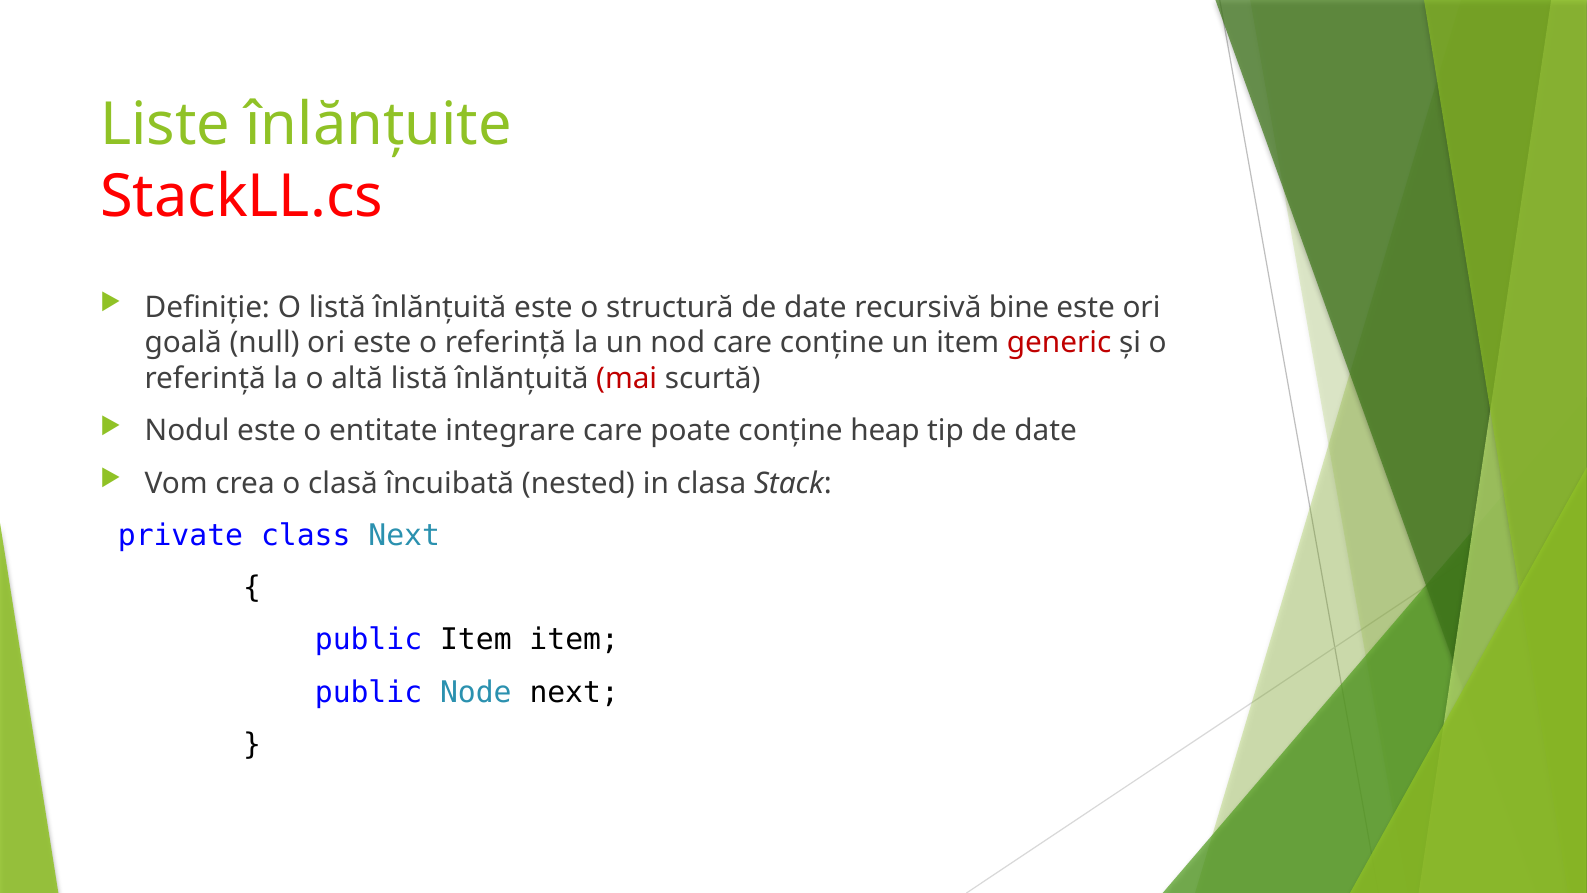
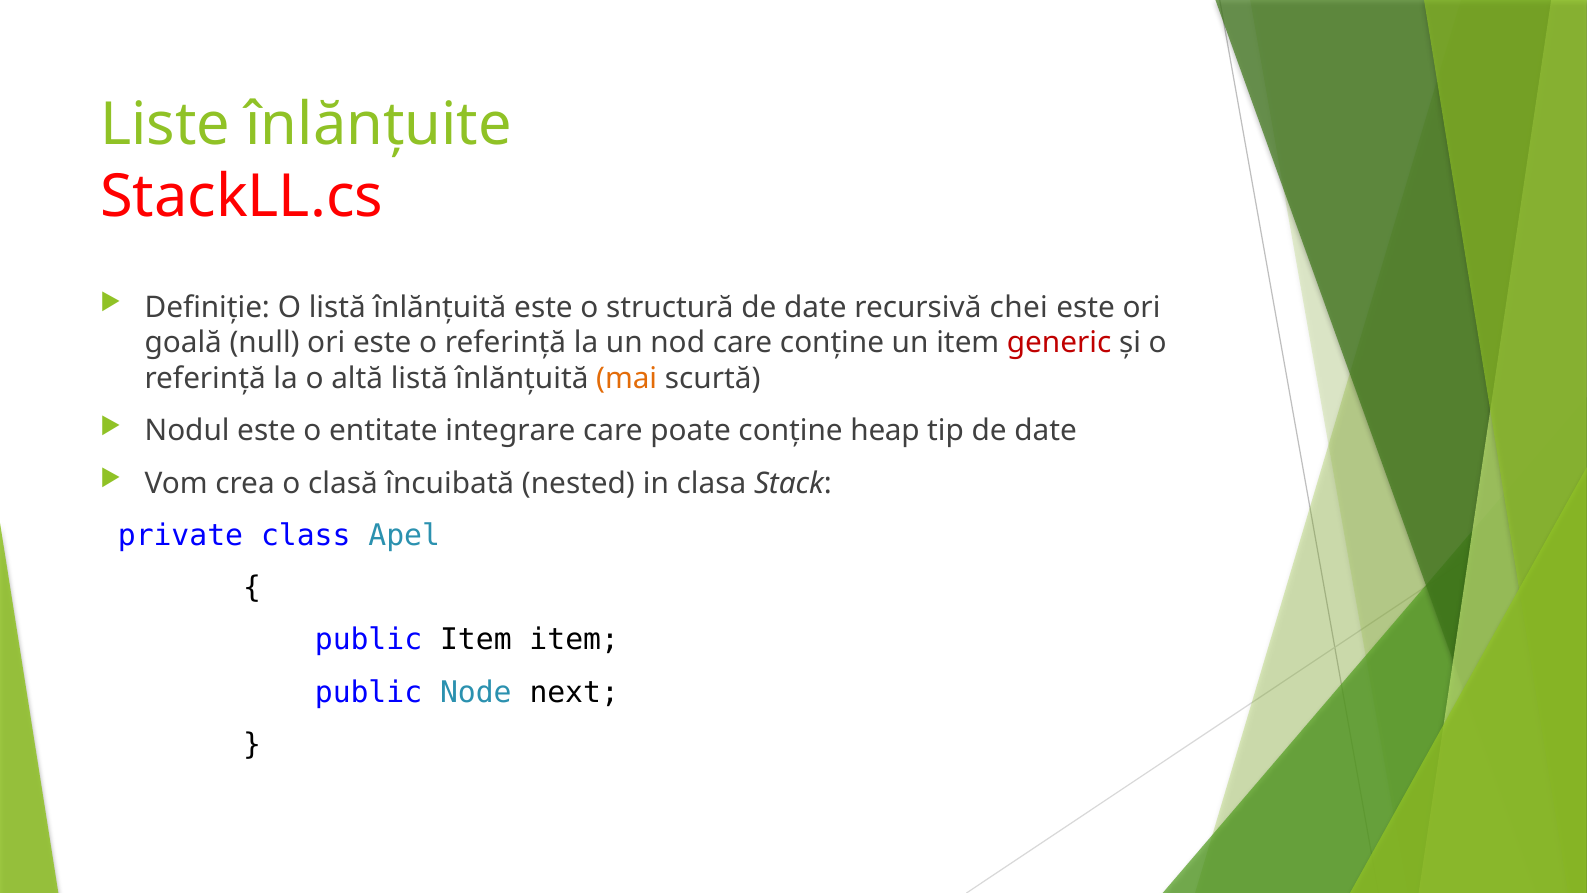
bine: bine -> chei
mai colour: red -> orange
class Next: Next -> Apel
